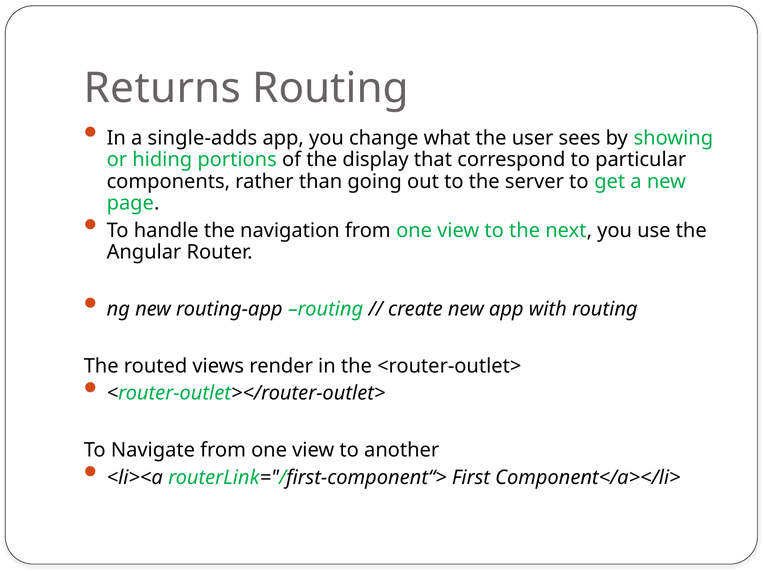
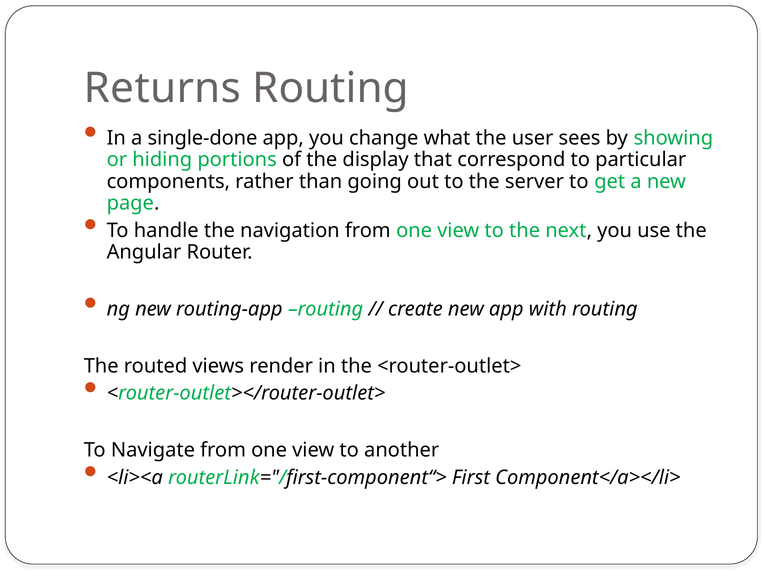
single-adds: single-adds -> single-done
